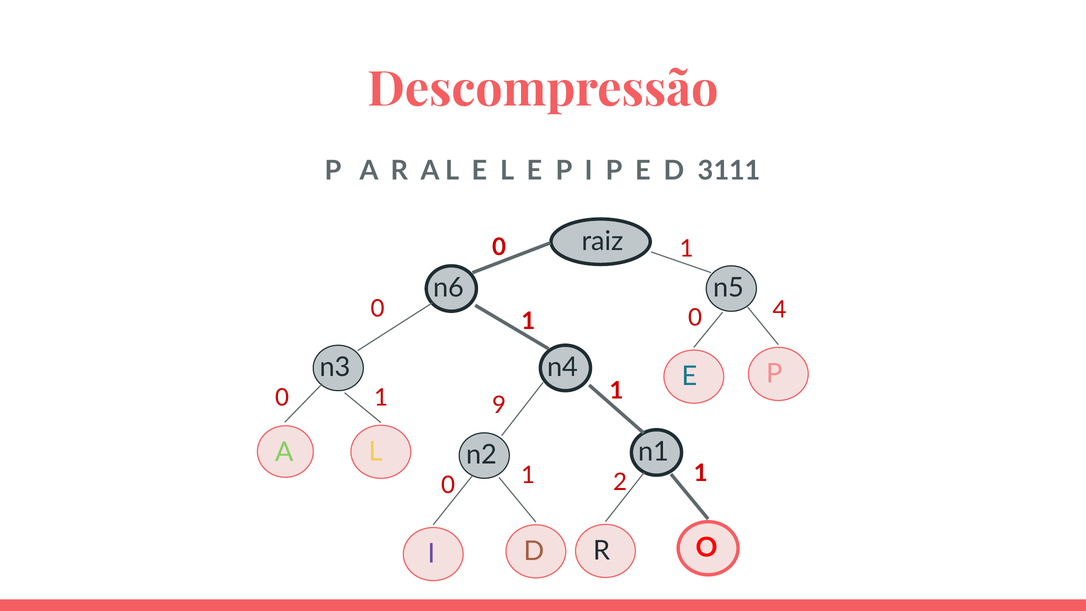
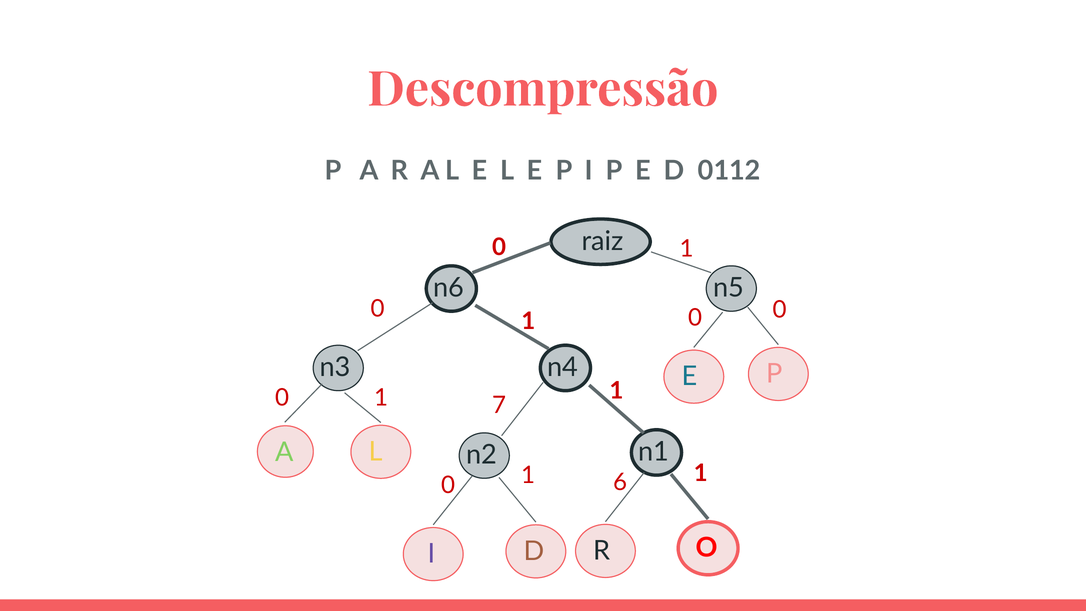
3111: 3111 -> 0112
4 at (780, 310): 4 -> 0
9: 9 -> 7
2: 2 -> 6
